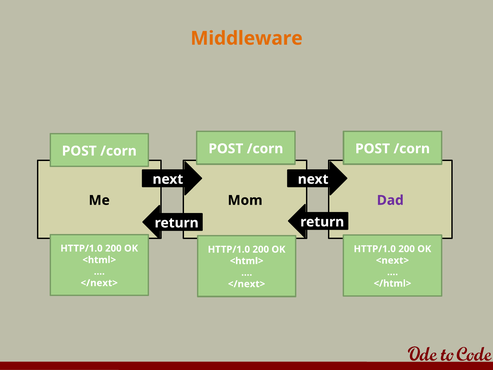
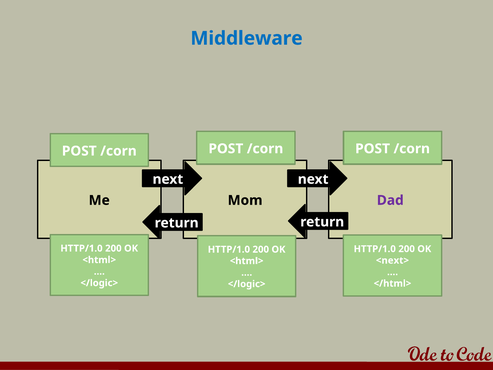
Middleware colour: orange -> blue
</next> at (99, 283): </next> -> </logic>
</next> at (247, 284): </next> -> </logic>
